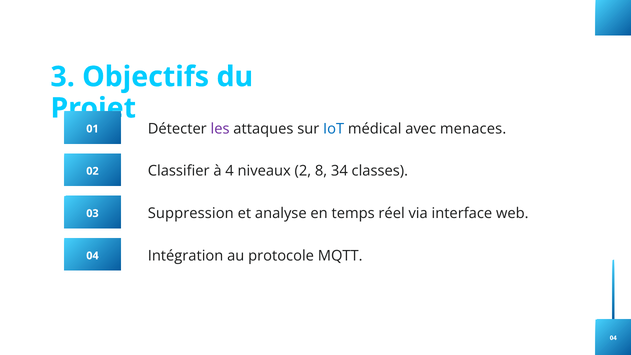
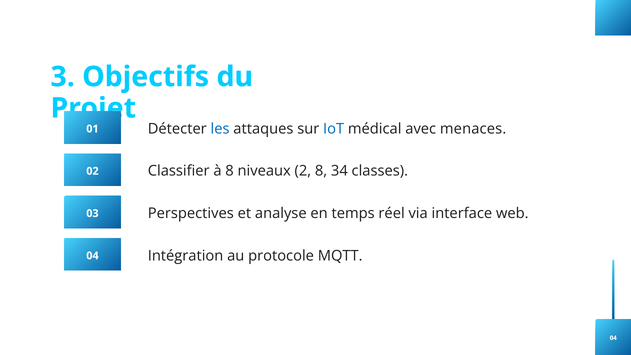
les colour: purple -> blue
à 4: 4 -> 8
Suppression: Suppression -> Perspectives
